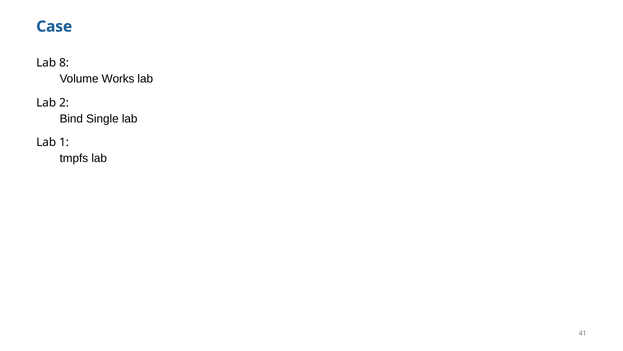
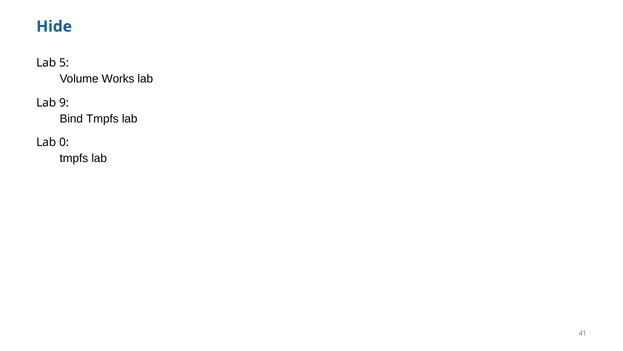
Case: Case -> Hide
8: 8 -> 5
2: 2 -> 9
Bind Single: Single -> Tmpfs
1: 1 -> 0
